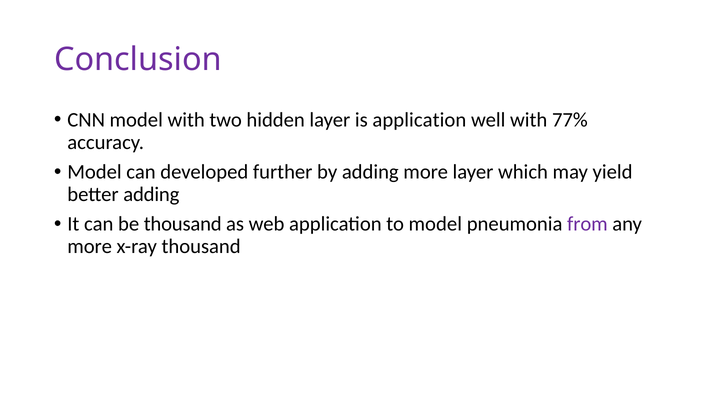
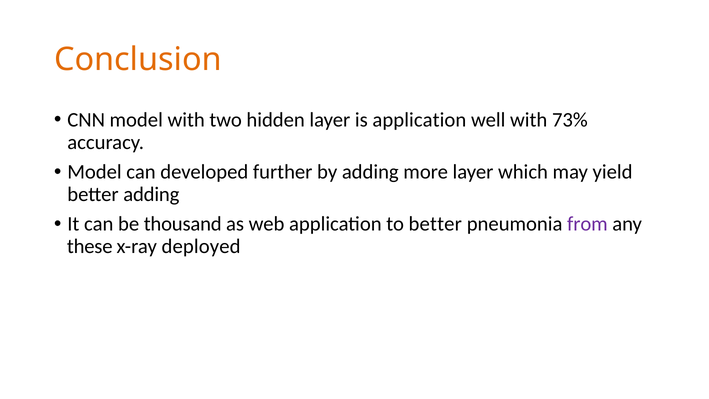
Conclusion colour: purple -> orange
77%: 77% -> 73%
to model: model -> better
more at (90, 246): more -> these
x-ray thousand: thousand -> deployed
